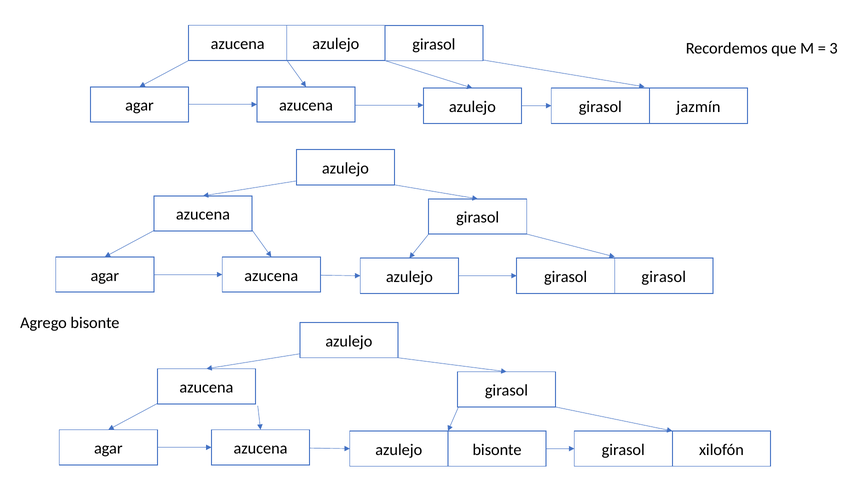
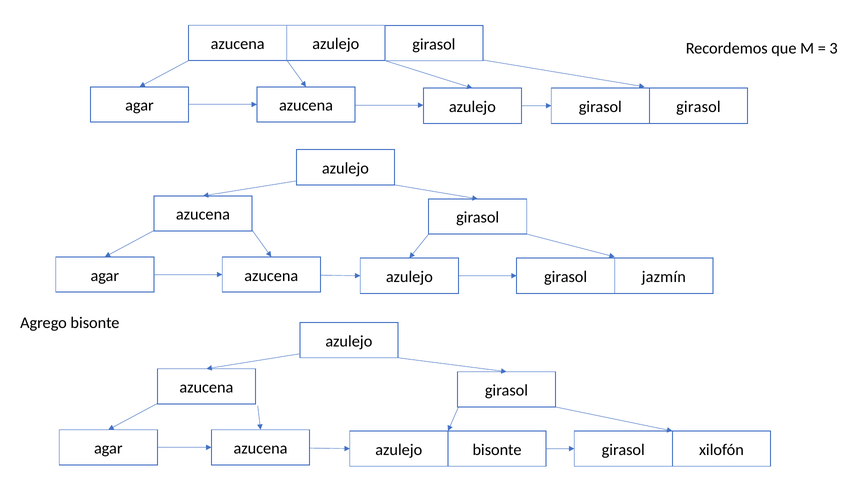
jazmín at (698, 107): jazmín -> girasol
girasol at (664, 277): girasol -> jazmín
